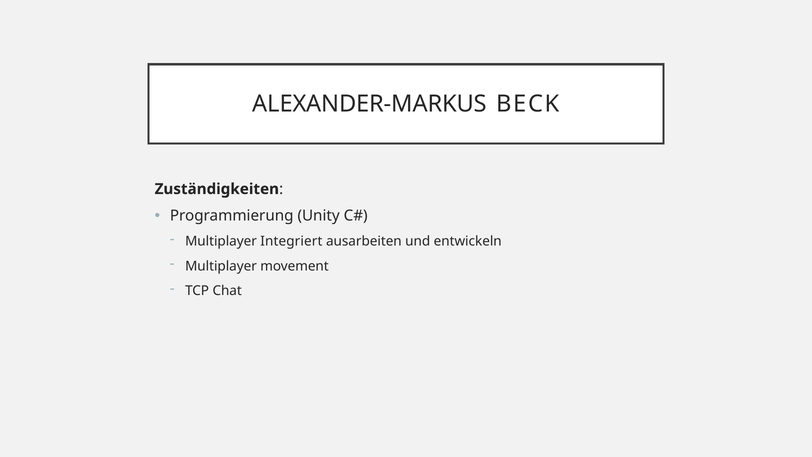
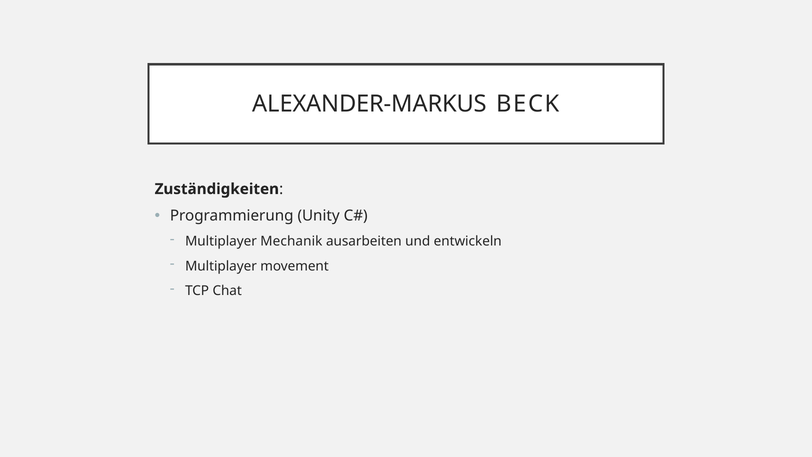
Integriert: Integriert -> Mechanik
